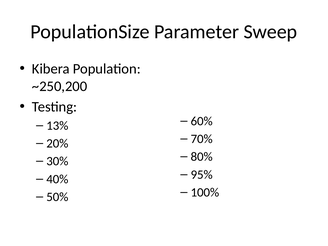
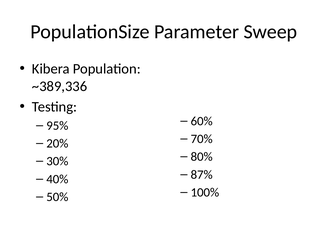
~250,200: ~250,200 -> ~389,336
13%: 13% -> 95%
95%: 95% -> 87%
